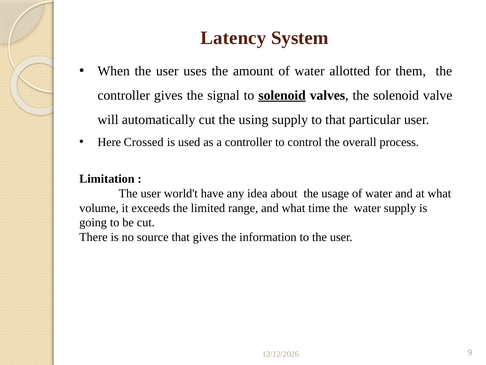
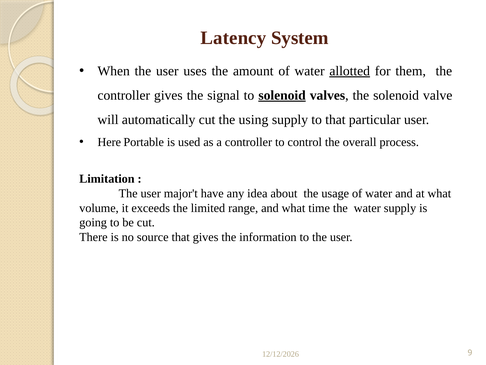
allotted underline: none -> present
Crossed: Crossed -> Portable
world't: world't -> major't
